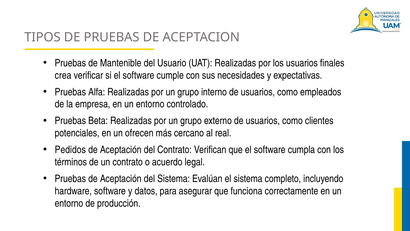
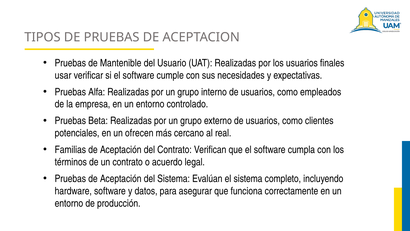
crea: crea -> usar
Pedidos: Pedidos -> Familias
